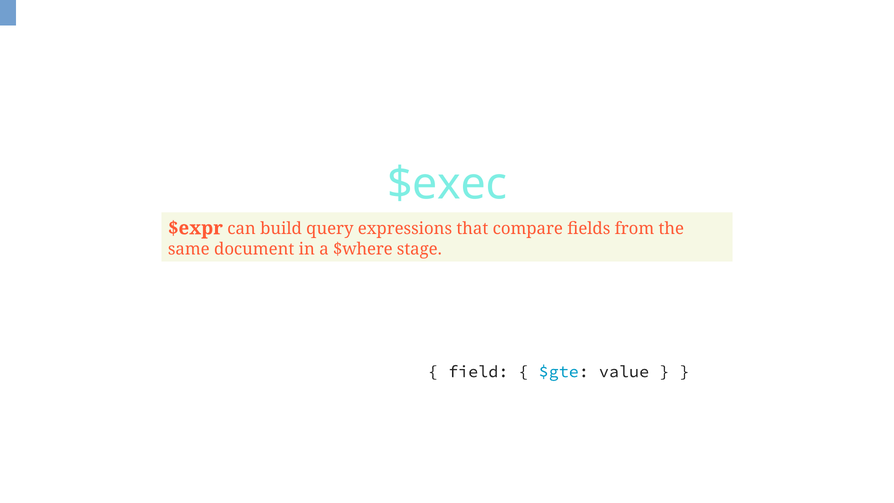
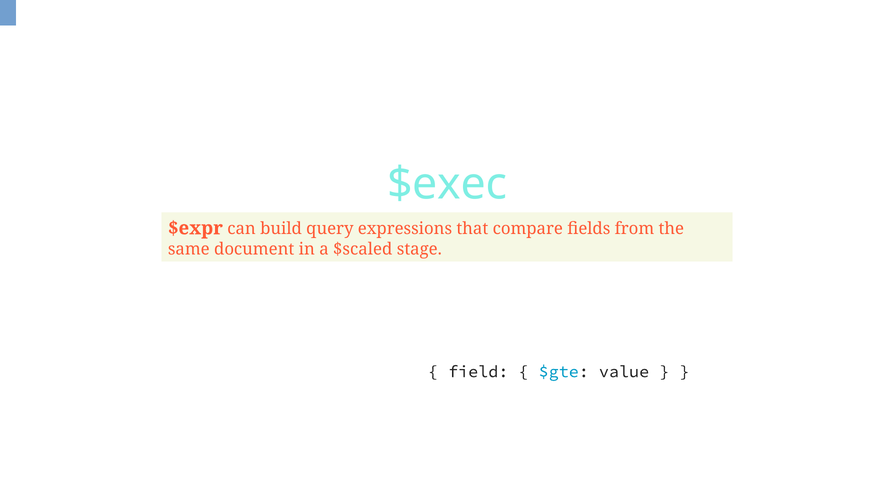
$where: $where -> $scaled
